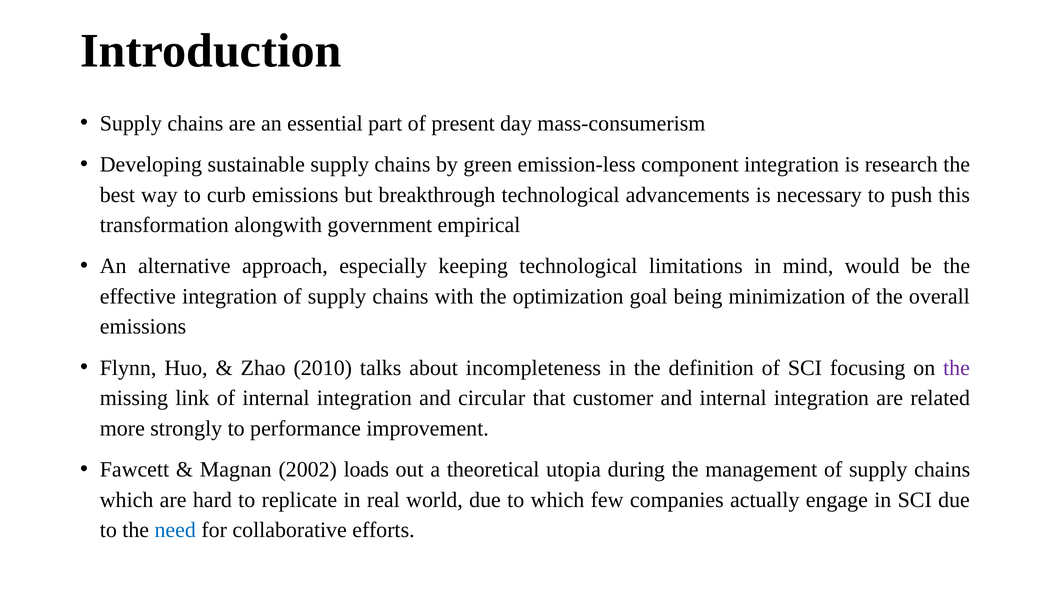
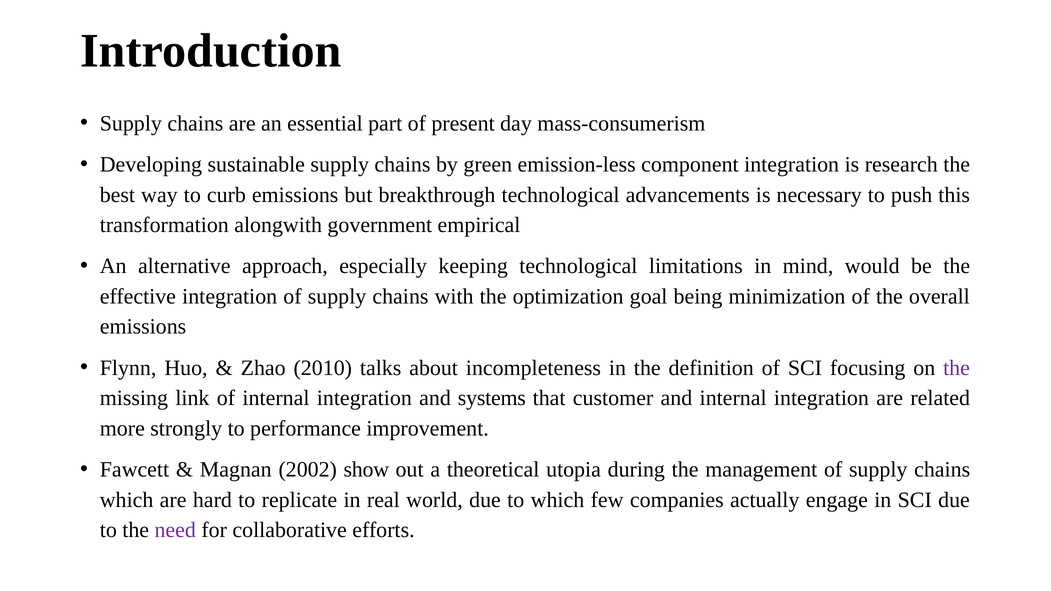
circular: circular -> systems
loads: loads -> show
need colour: blue -> purple
